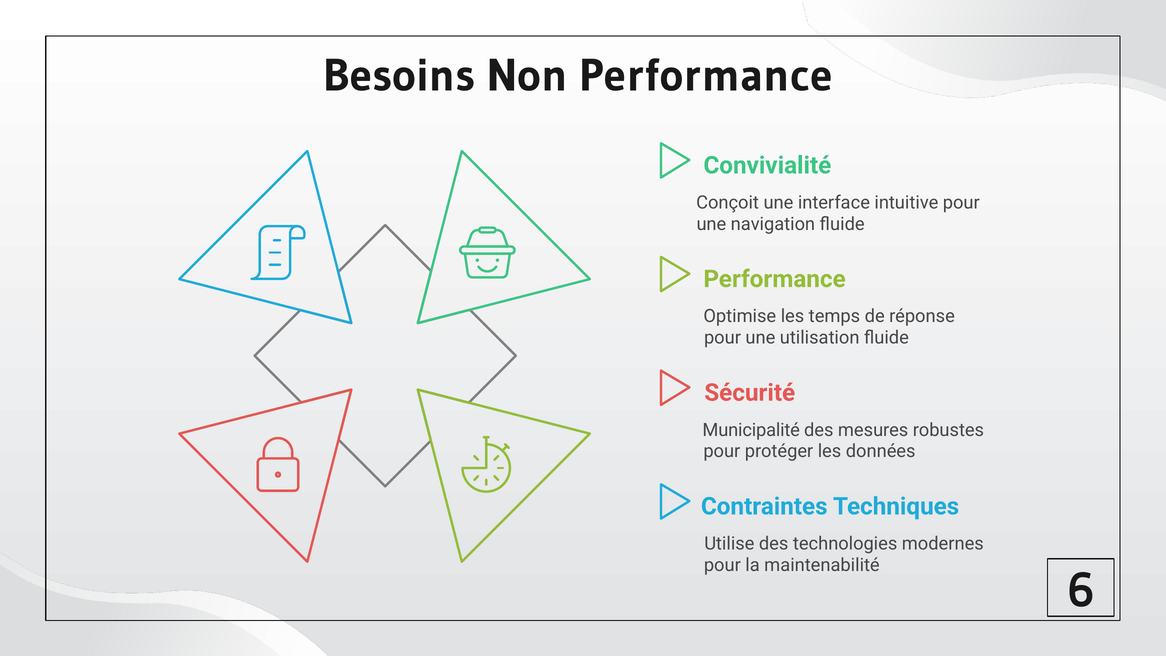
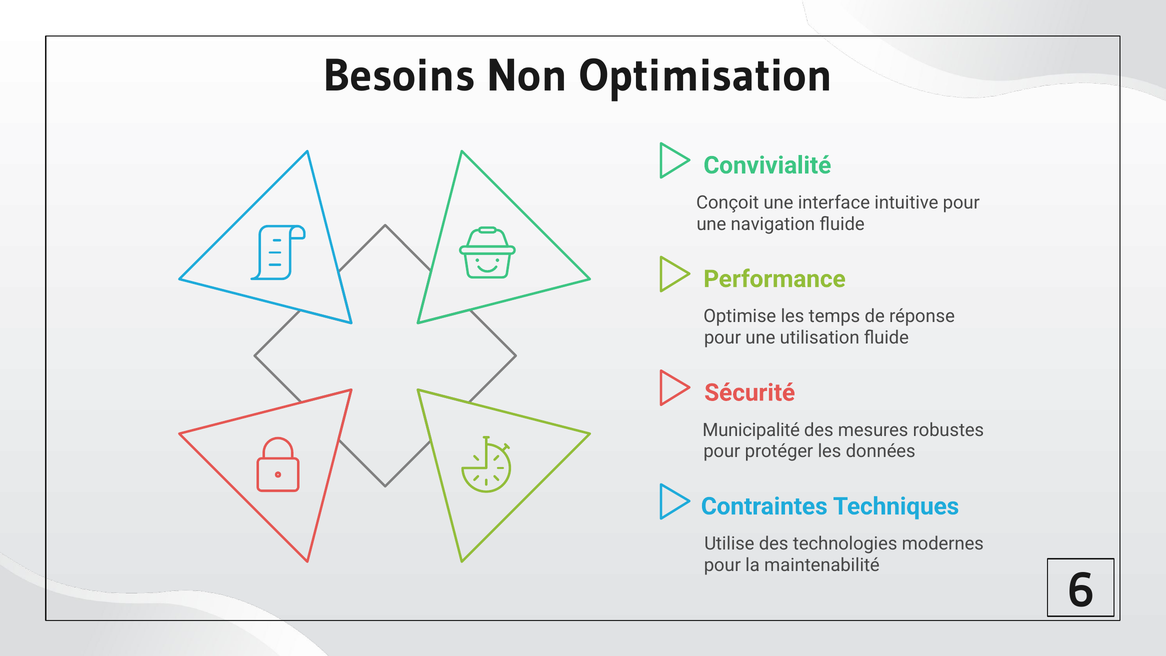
Non Performance: Performance -> Optimisation
